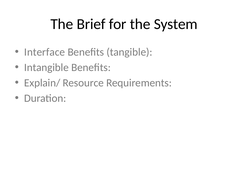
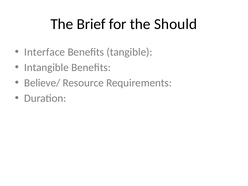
System: System -> Should
Explain/: Explain/ -> Believe/
